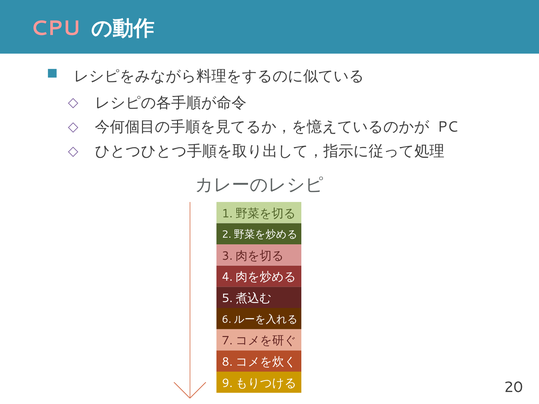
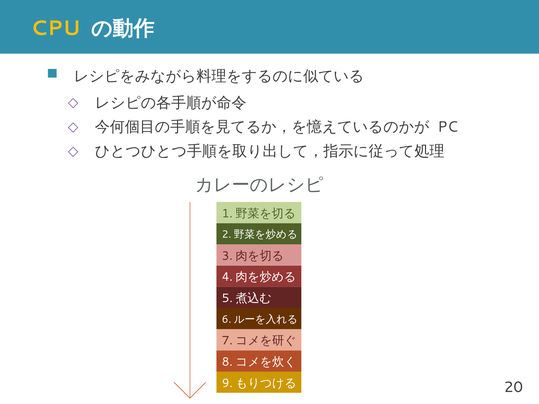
CPU colour: pink -> yellow
